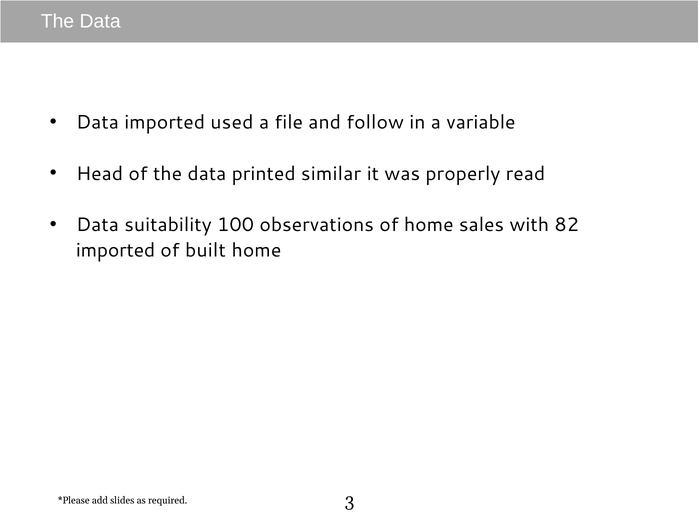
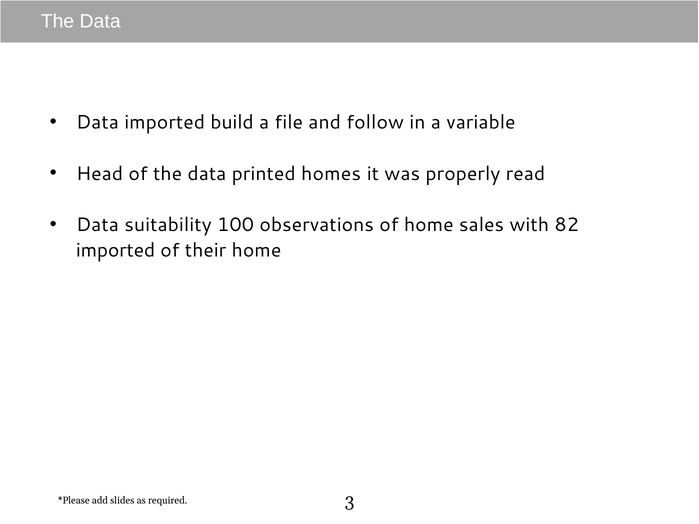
used: used -> build
similar: similar -> homes
built: built -> their
